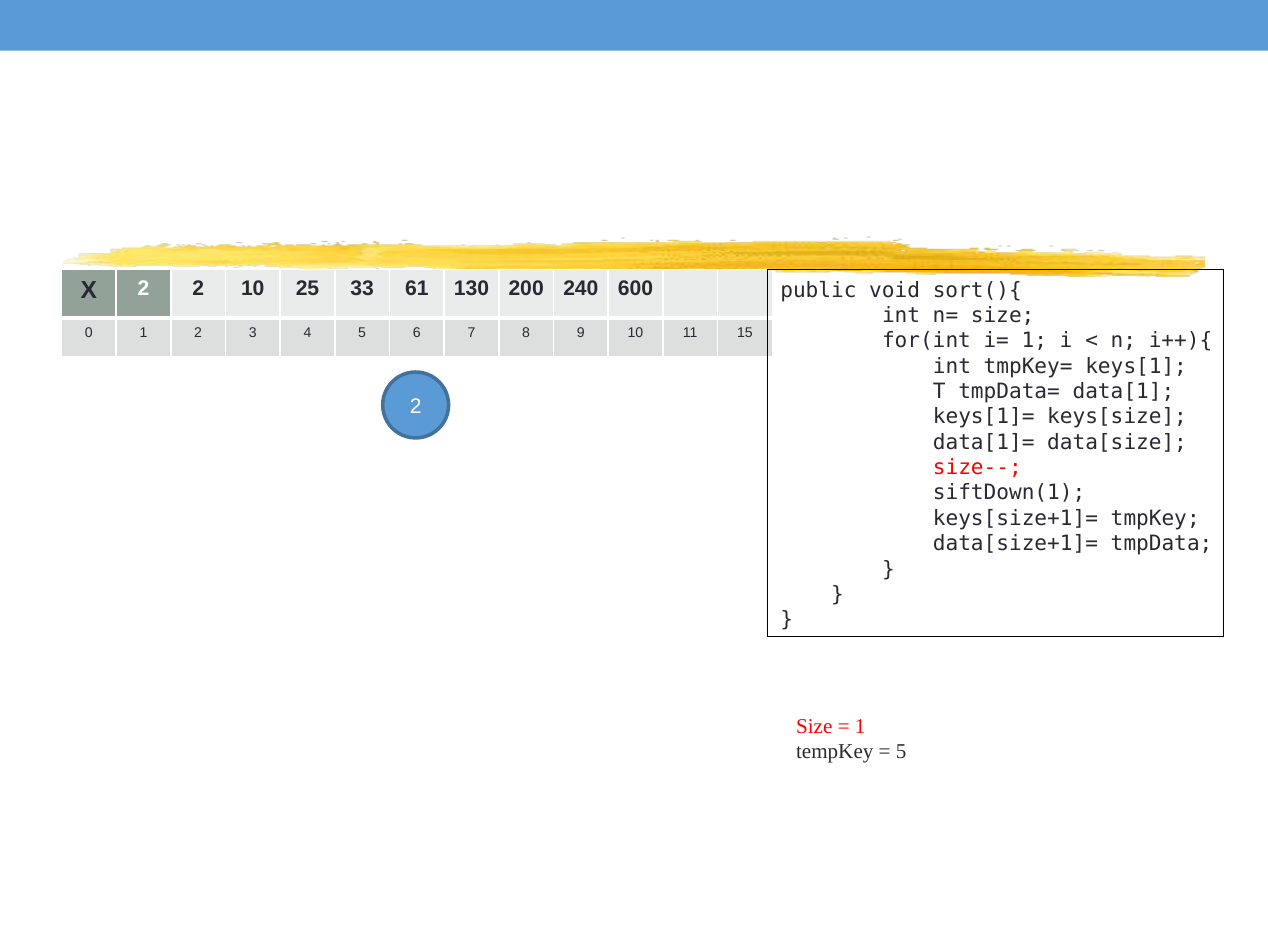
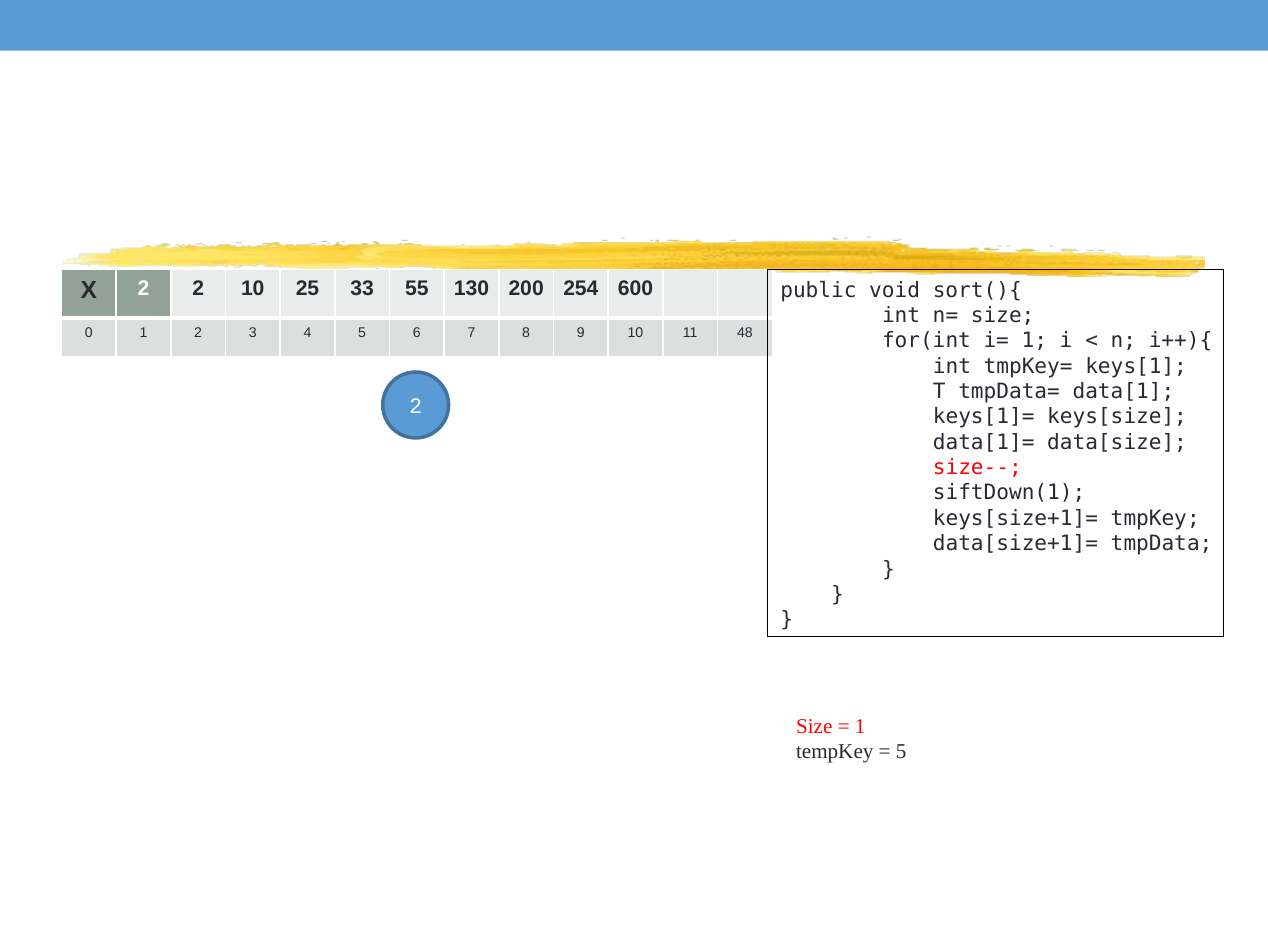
61: 61 -> 55
240: 240 -> 254
15: 15 -> 48
